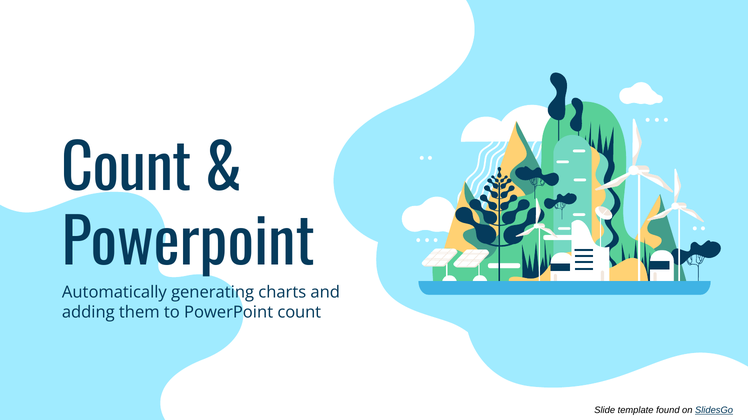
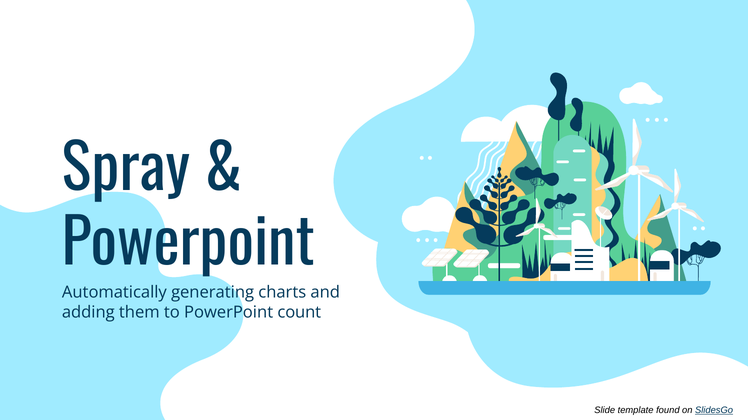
Count at (127, 170): Count -> Spray
